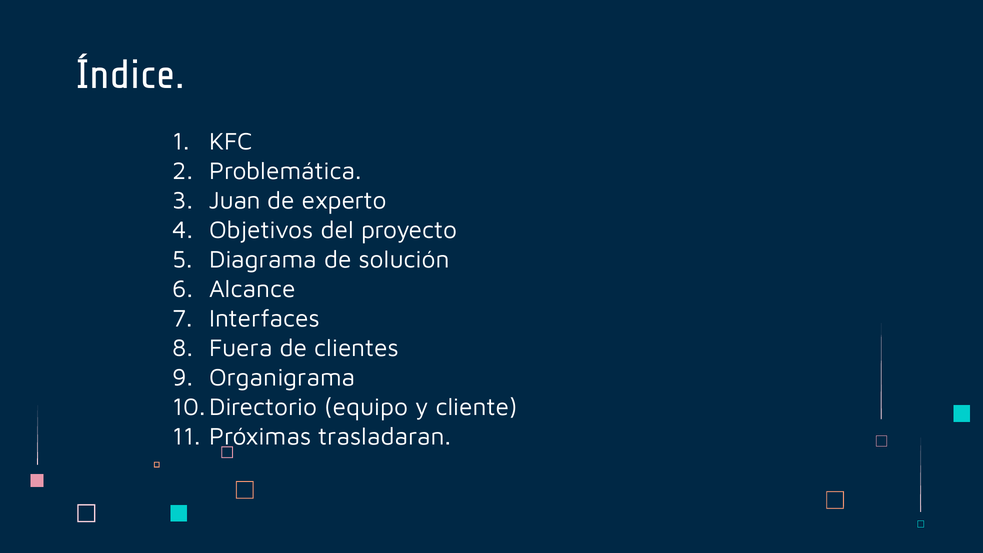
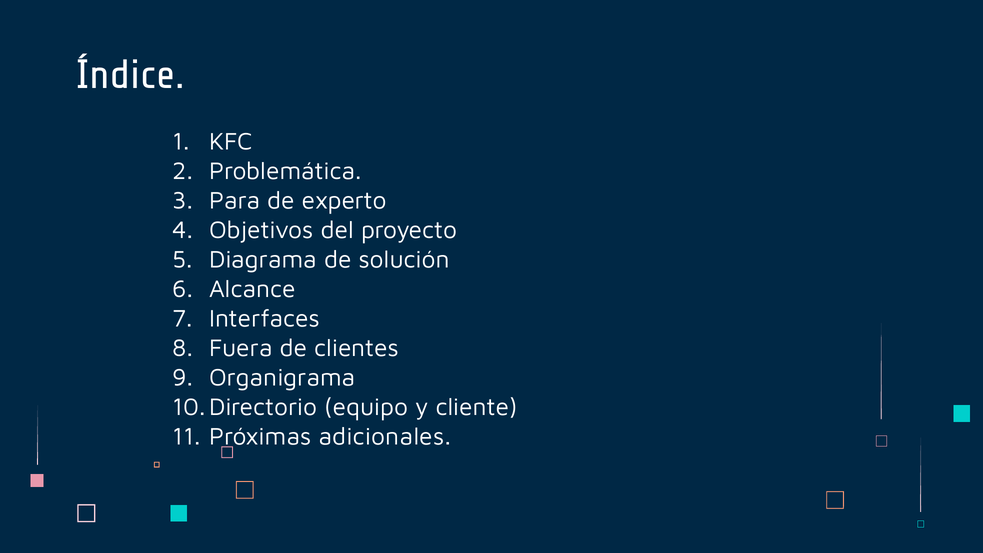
Juan: Juan -> Para
trasladaran: trasladaran -> adicionales
